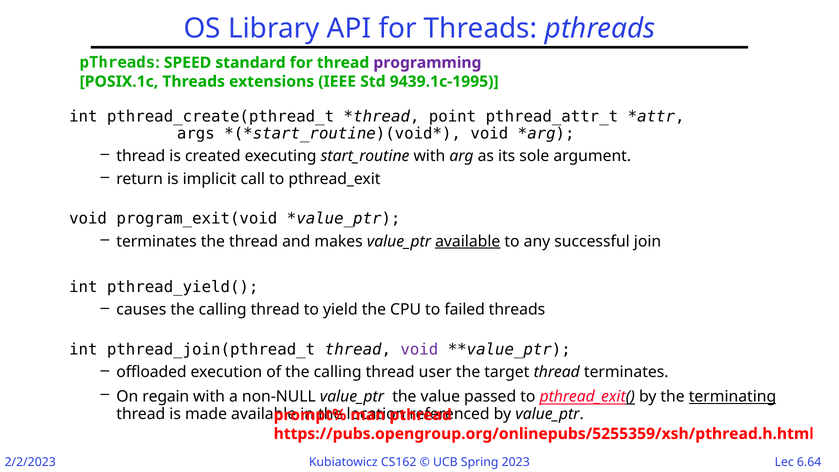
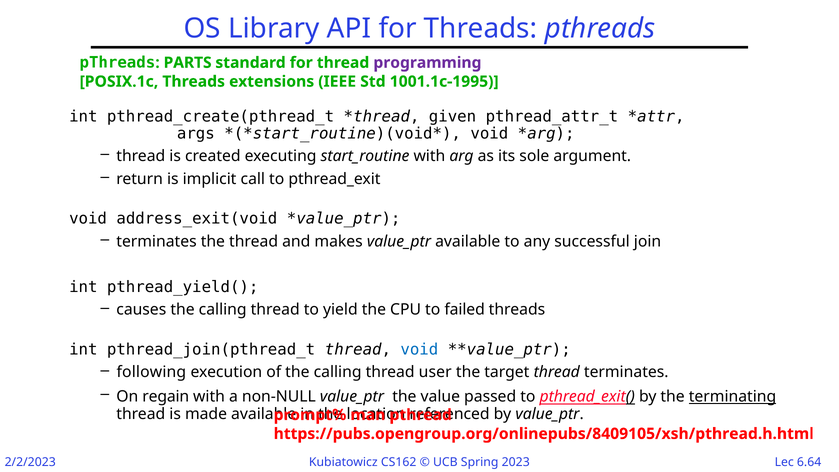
SPEED: SPEED -> PARTS
9439.1c-1995: 9439.1c-1995 -> 1001.1c-1995
point: point -> given
program_exit(void: program_exit(void -> address_exit(void
available at (468, 241) underline: present -> none
void at (419, 349) colour: purple -> blue
offloaded: offloaded -> following
https://pubs.opengroup.org/onlinepubs/5255359/xsh/pthread.h.html: https://pubs.opengroup.org/onlinepubs/5255359/xsh/pthread.h.html -> https://pubs.opengroup.org/onlinepubs/8409105/xsh/pthread.h.html
